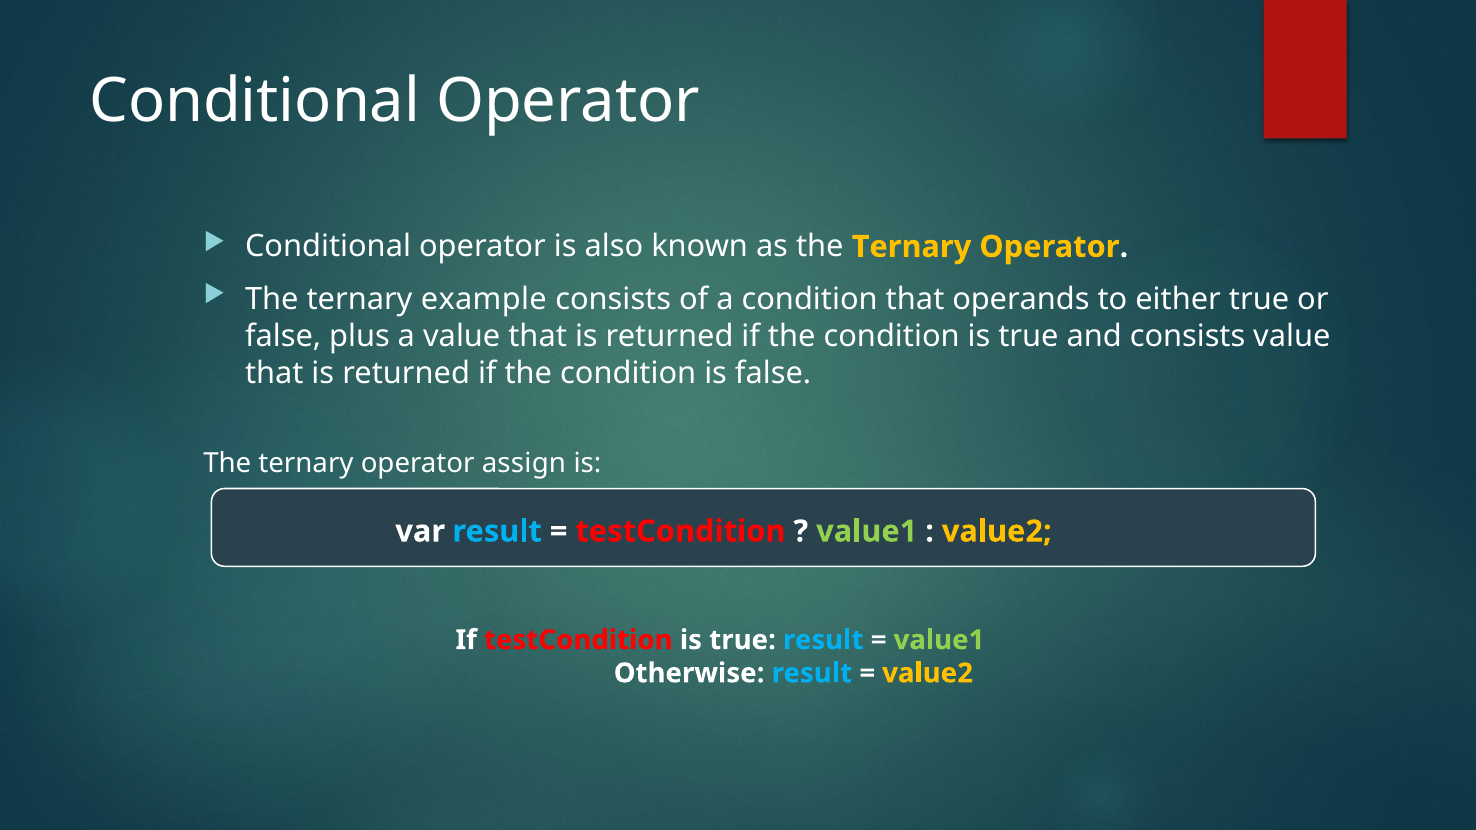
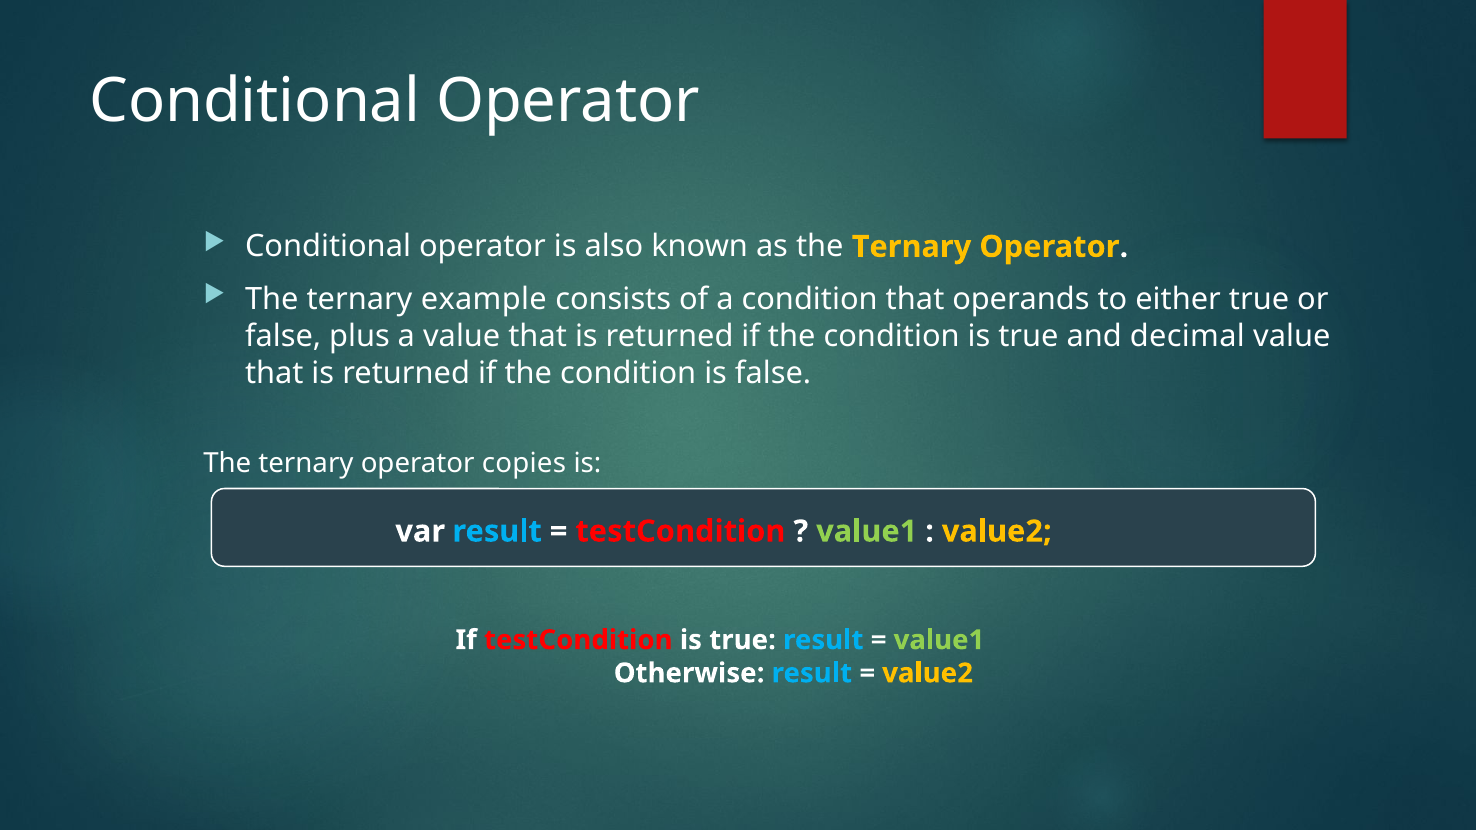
and consists: consists -> decimal
assign: assign -> copies
